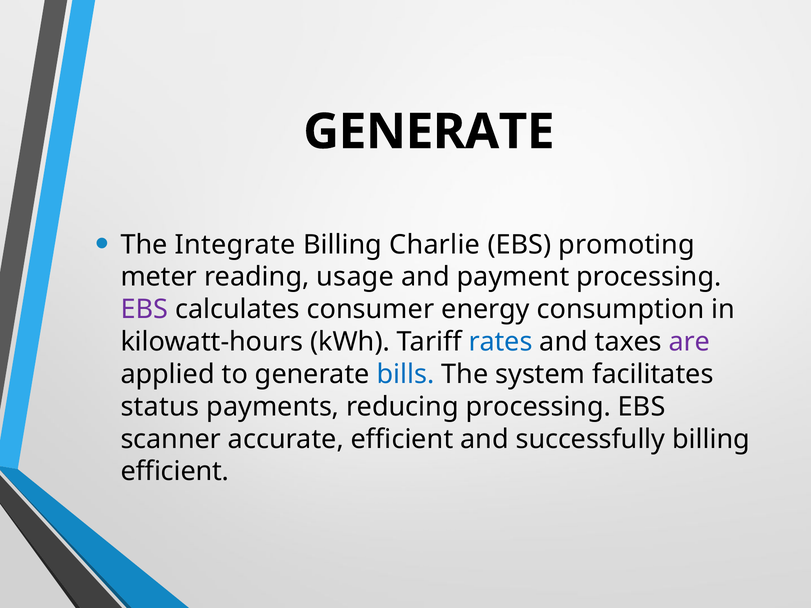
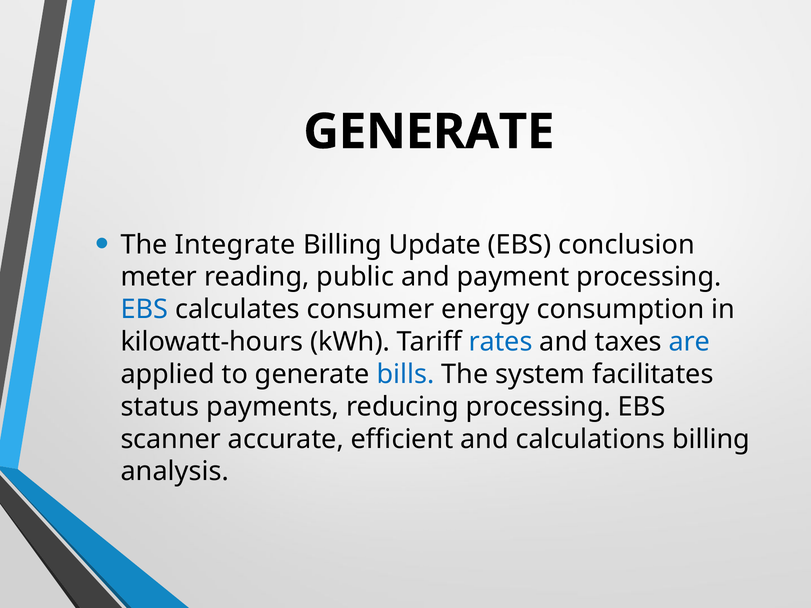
Charlie: Charlie -> Update
promoting: promoting -> conclusion
usage: usage -> public
EBS at (144, 310) colour: purple -> blue
are colour: purple -> blue
successfully: successfully -> calculations
efficient at (175, 472): efficient -> analysis
